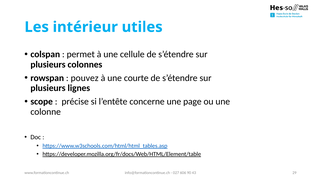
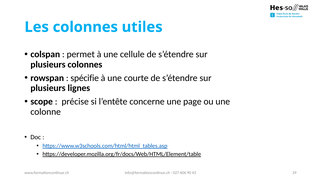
Les intérieur: intérieur -> colonnes
pouvez: pouvez -> spécifie
